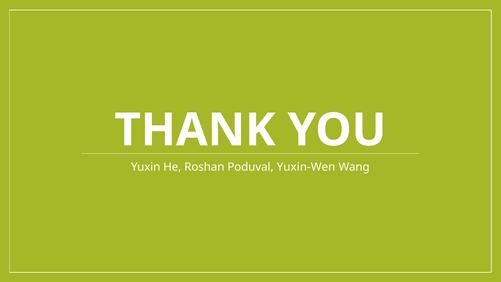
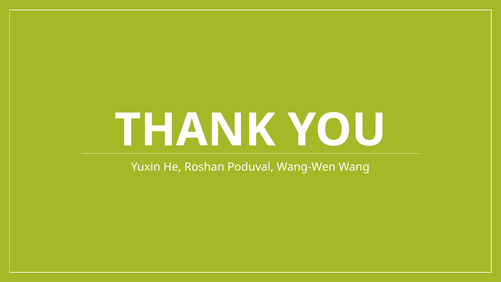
Yuxin-Wen: Yuxin-Wen -> Wang-Wen
